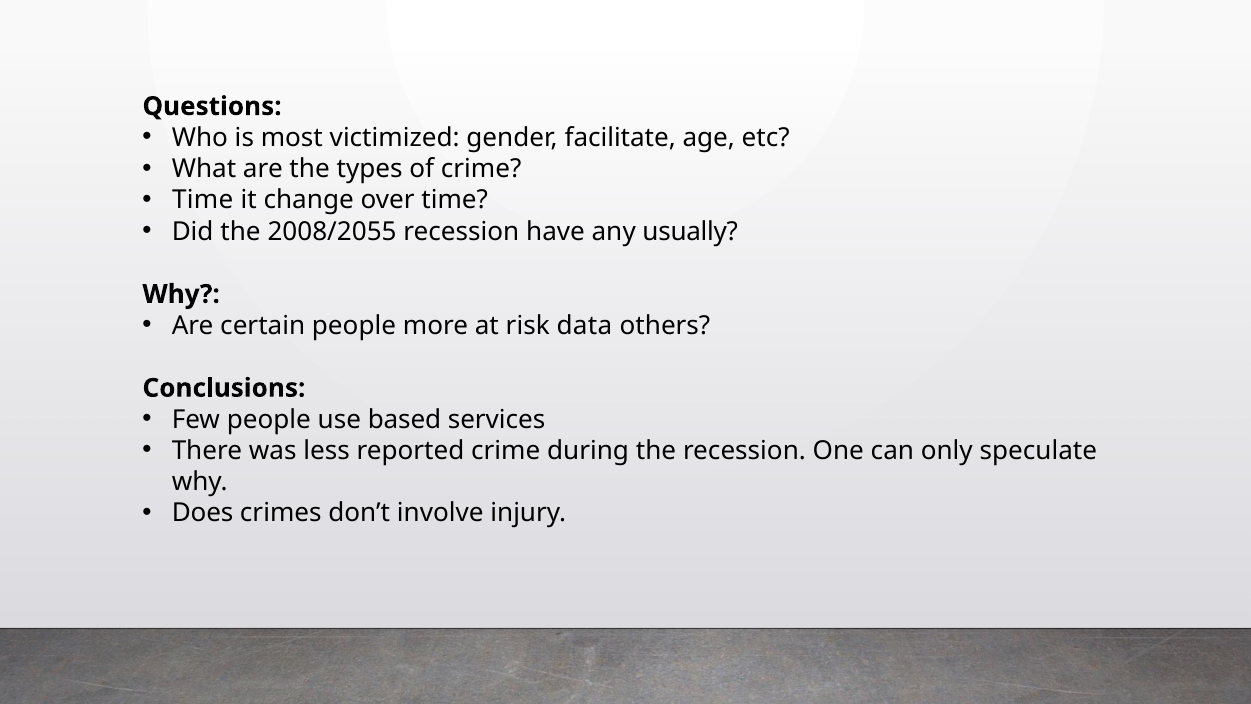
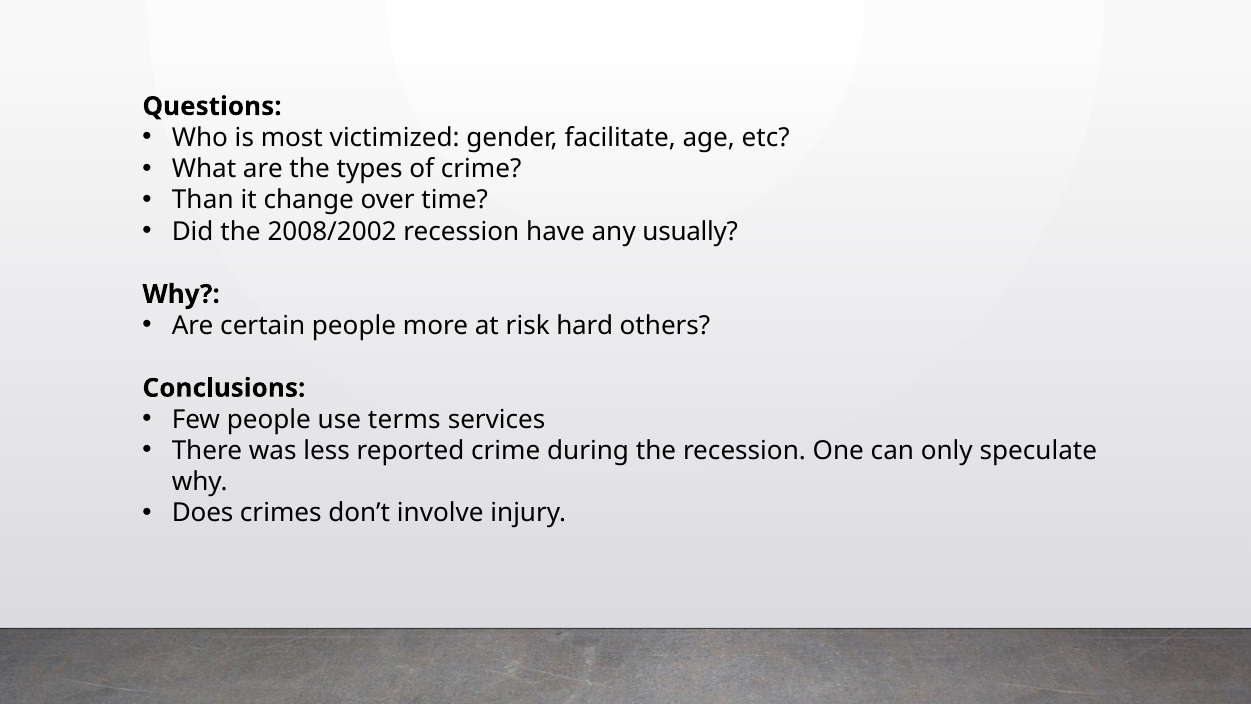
Time at (203, 200): Time -> Than
2008/2055: 2008/2055 -> 2008/2002
data: data -> hard
based: based -> terms
